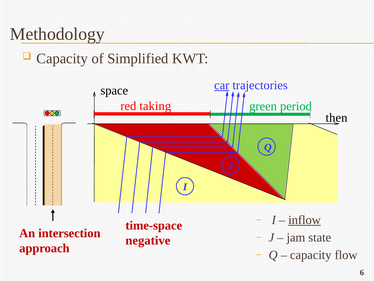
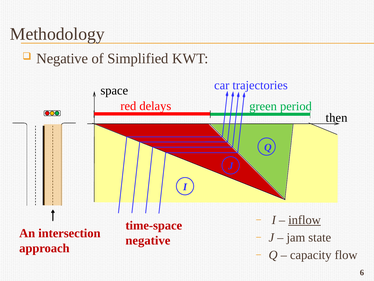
Capacity at (62, 58): Capacity -> Negative
car underline: present -> none
taking: taking -> delays
